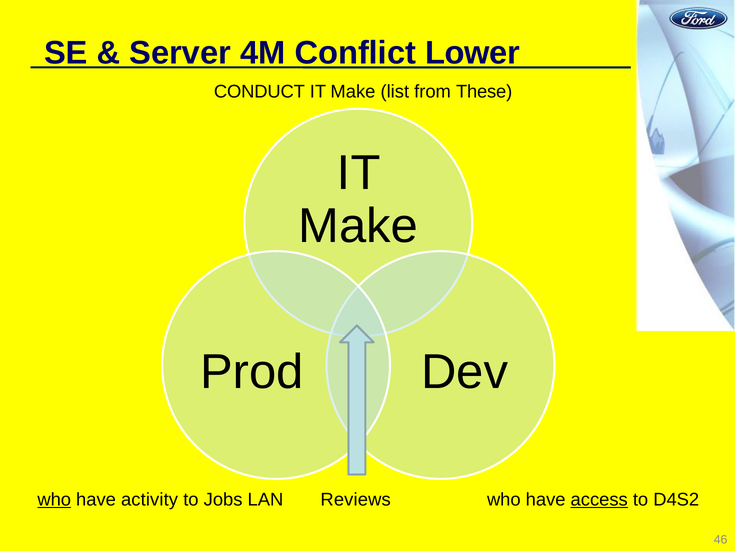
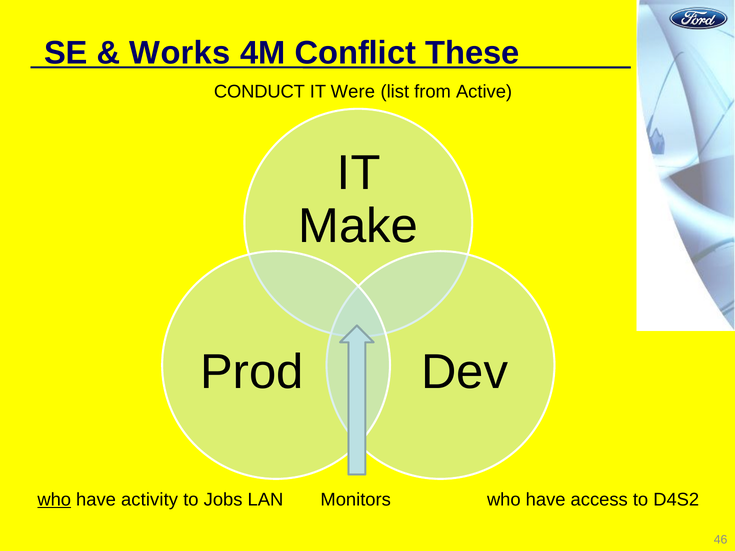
Server: Server -> Works
Lower: Lower -> These
Make at (353, 92): Make -> Were
These: These -> Active
Reviews: Reviews -> Monitors
access underline: present -> none
